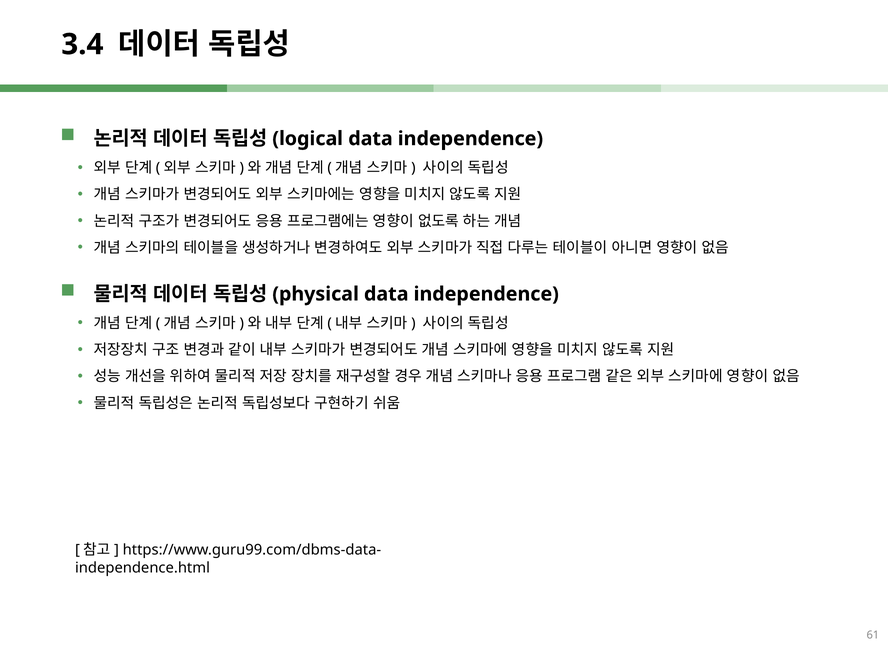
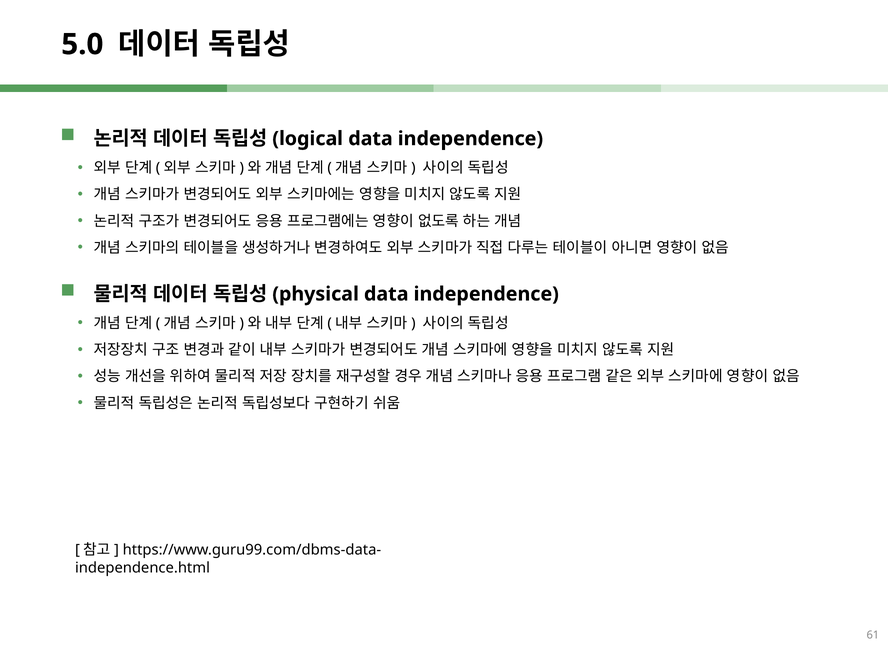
3.4: 3.4 -> 5.0
